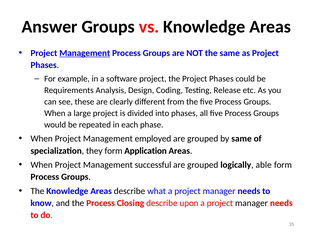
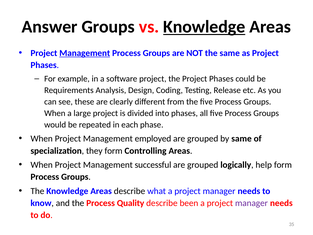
Knowledge at (204, 27) underline: none -> present
Application: Application -> Controlling
able: able -> help
Closing: Closing -> Quality
upon: upon -> been
manager at (251, 203) colour: black -> purple
